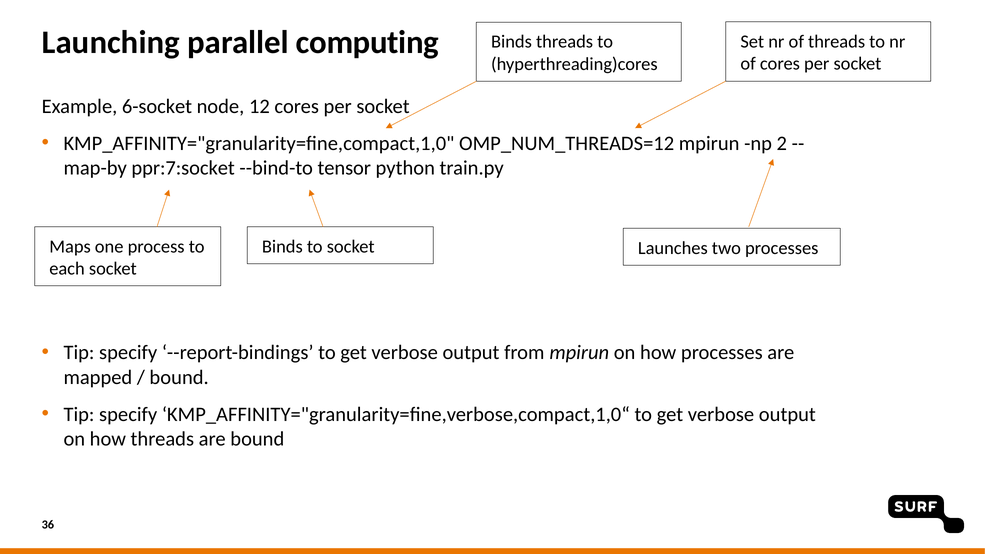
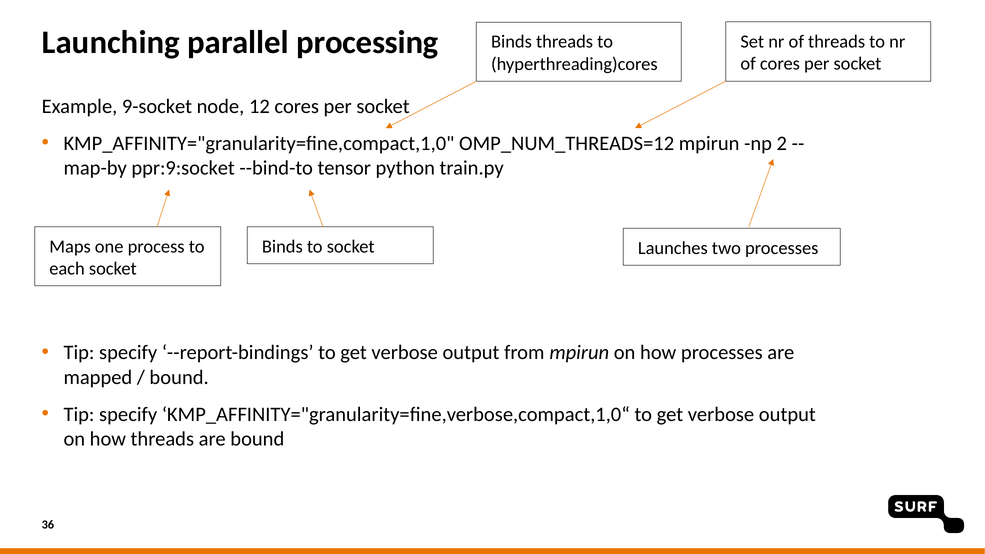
computing: computing -> processing
6-socket: 6-socket -> 9-socket
ppr:7:socket: ppr:7:socket -> ppr:9:socket
